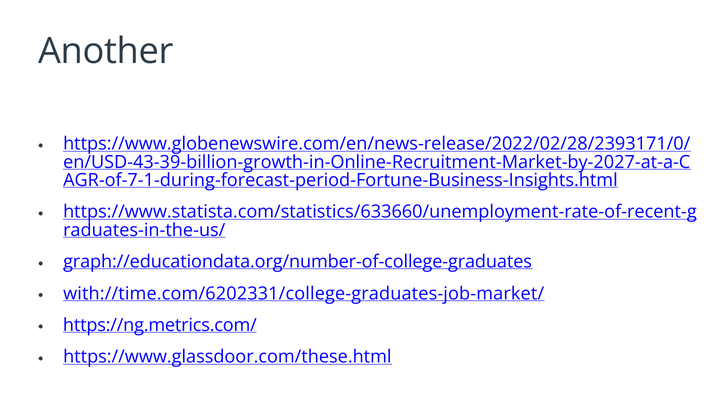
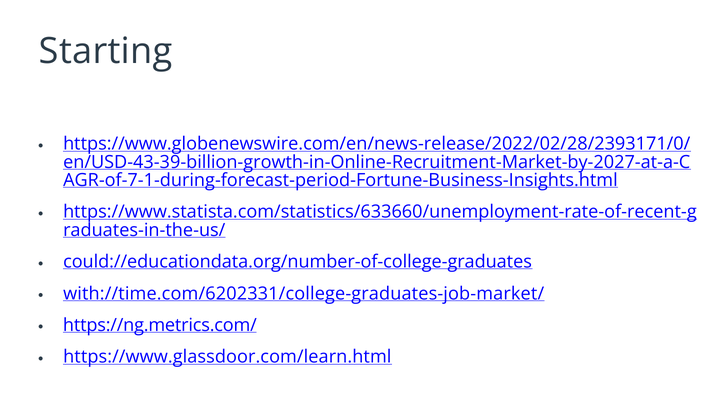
Another: Another -> Starting
graph://educationdata.org/number-of-college-graduates: graph://educationdata.org/number-of-college-graduates -> could://educationdata.org/number-of-college-graduates
https://www.glassdoor.com/these.html: https://www.glassdoor.com/these.html -> https://www.glassdoor.com/learn.html
